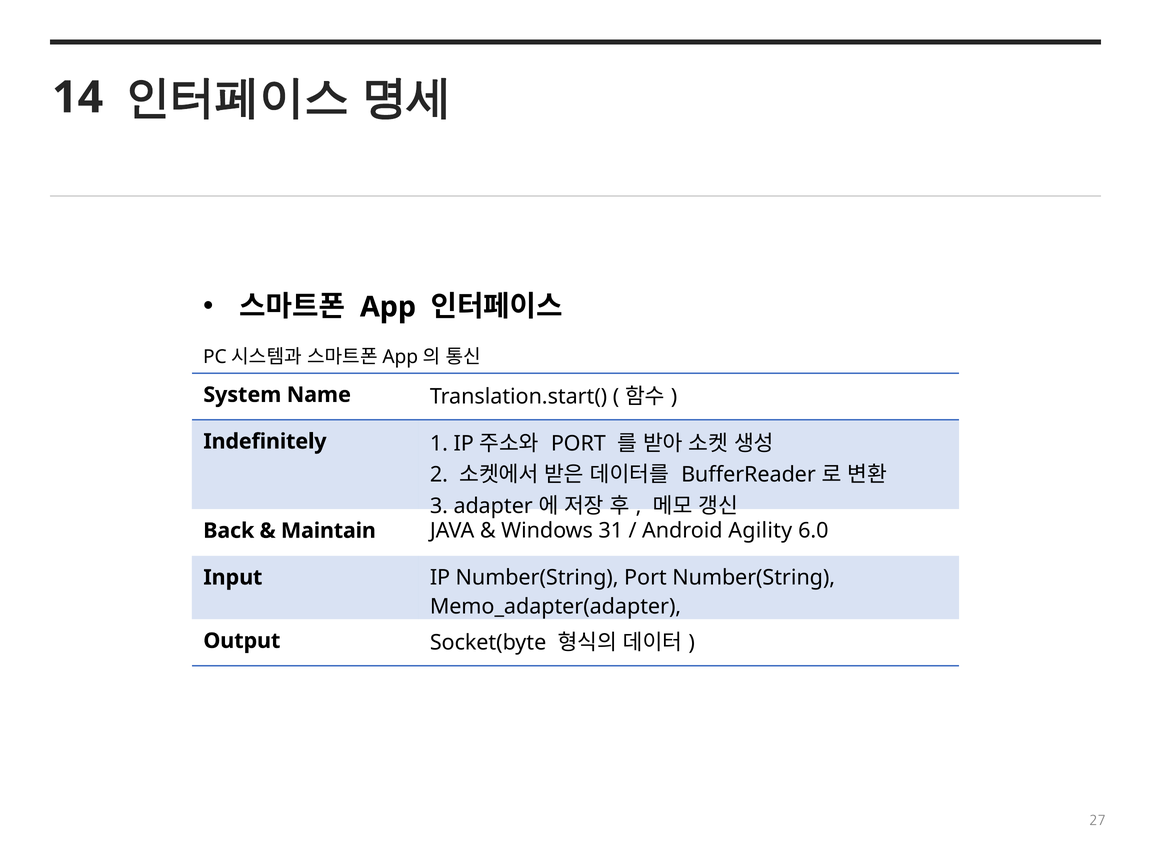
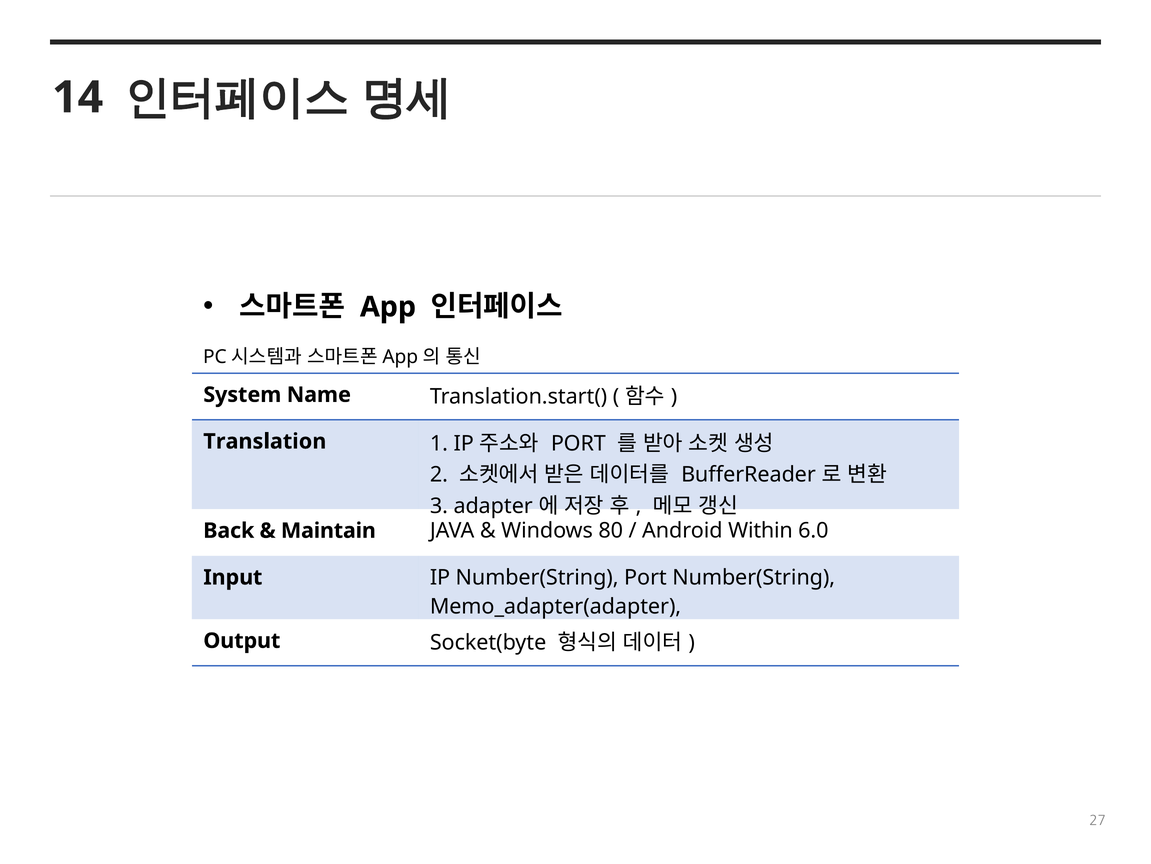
Indefinitely: Indefinitely -> Translation
31: 31 -> 80
Agility: Agility -> Within
